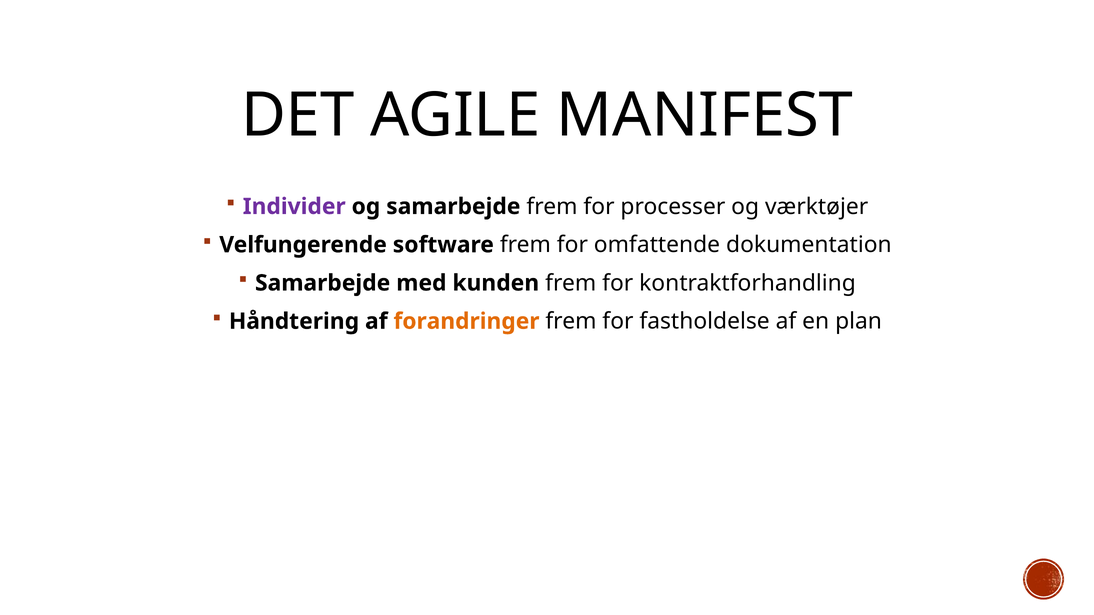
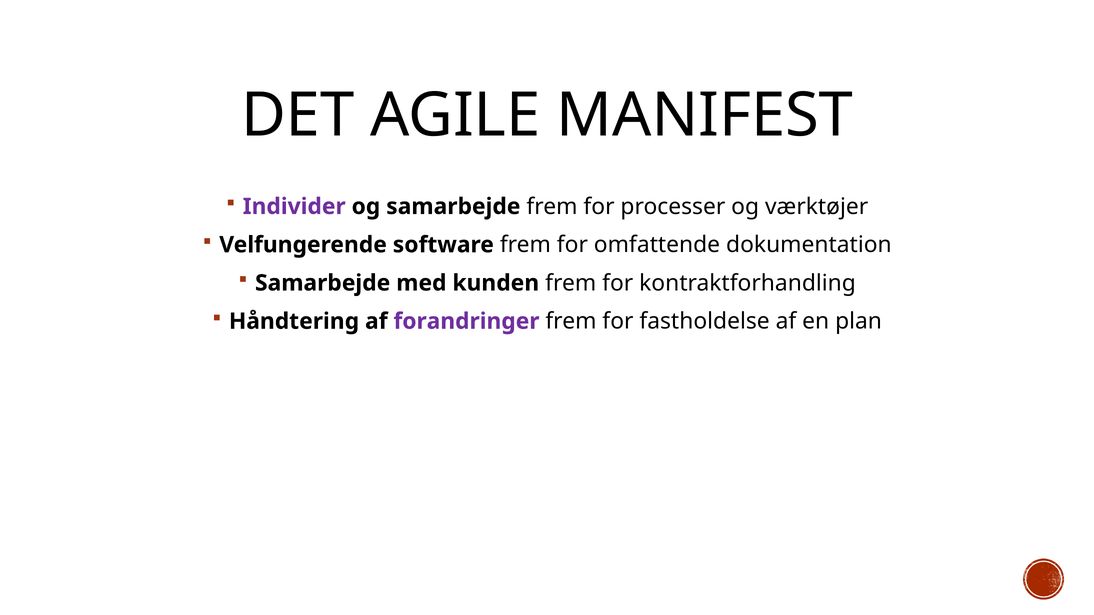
forandringer colour: orange -> purple
